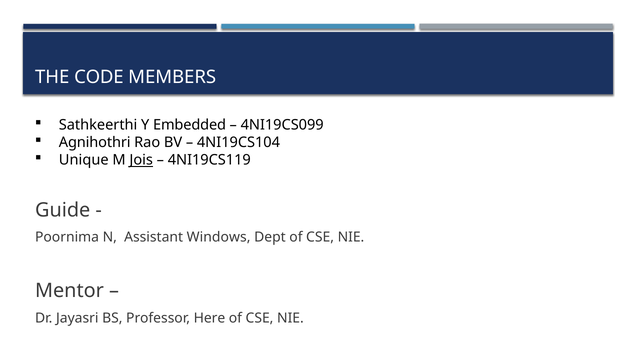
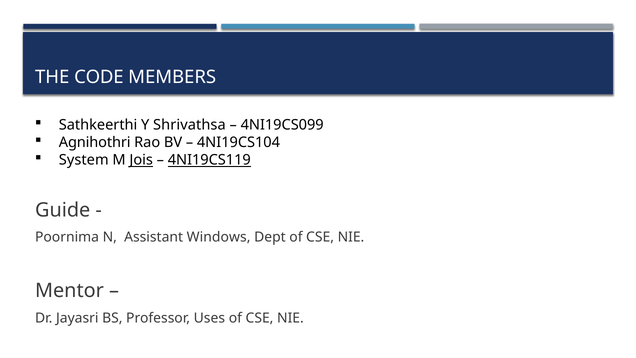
Embedded: Embedded -> Shrivathsa
Unique: Unique -> System
4NI19CS119 underline: none -> present
Here: Here -> Uses
